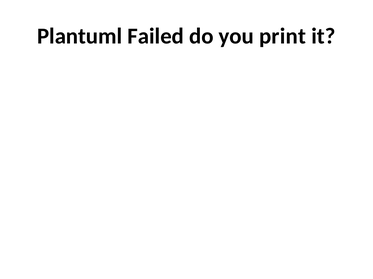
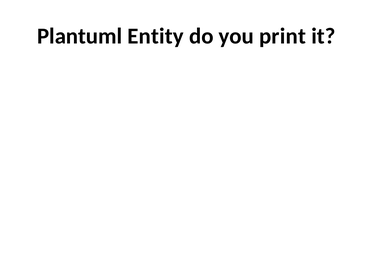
Failed: Failed -> Entity
